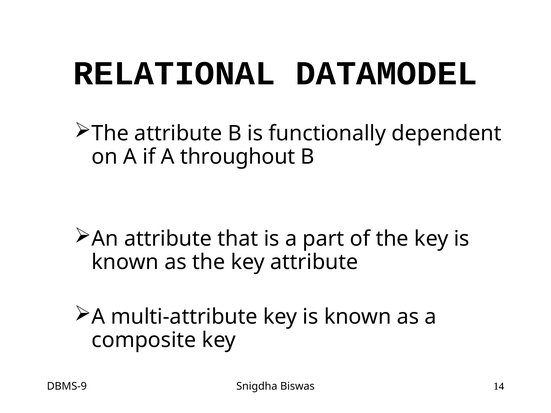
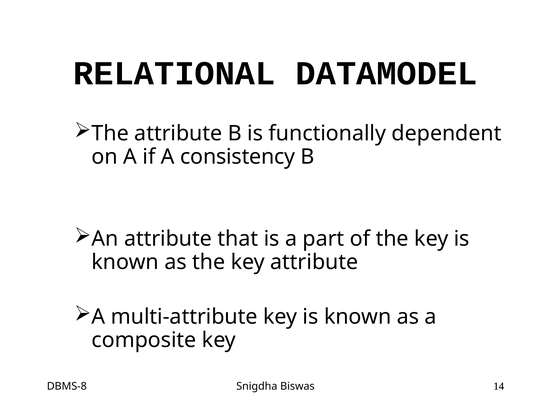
throughout: throughout -> consistency
DBMS-9: DBMS-9 -> DBMS-8
